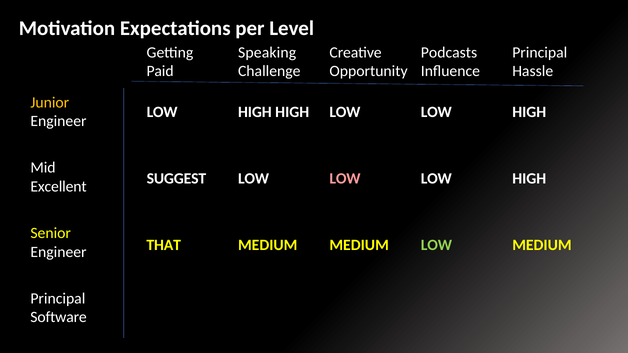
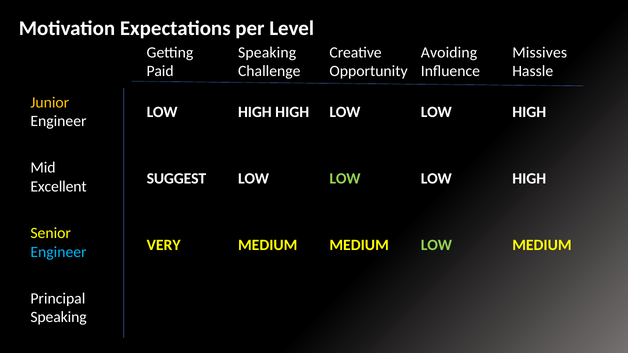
Podcasts: Podcasts -> Avoiding
Principal at (540, 52): Principal -> Missives
LOW at (345, 179) colour: pink -> light green
THAT: THAT -> VERY
Engineer at (58, 252) colour: white -> light blue
Software at (59, 317): Software -> Speaking
